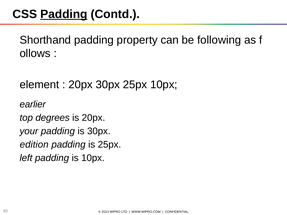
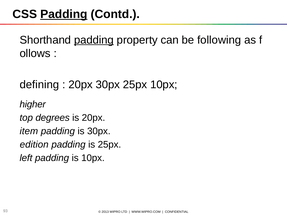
padding at (94, 40) underline: none -> present
element: element -> defining
earlier: earlier -> higher
your: your -> item
